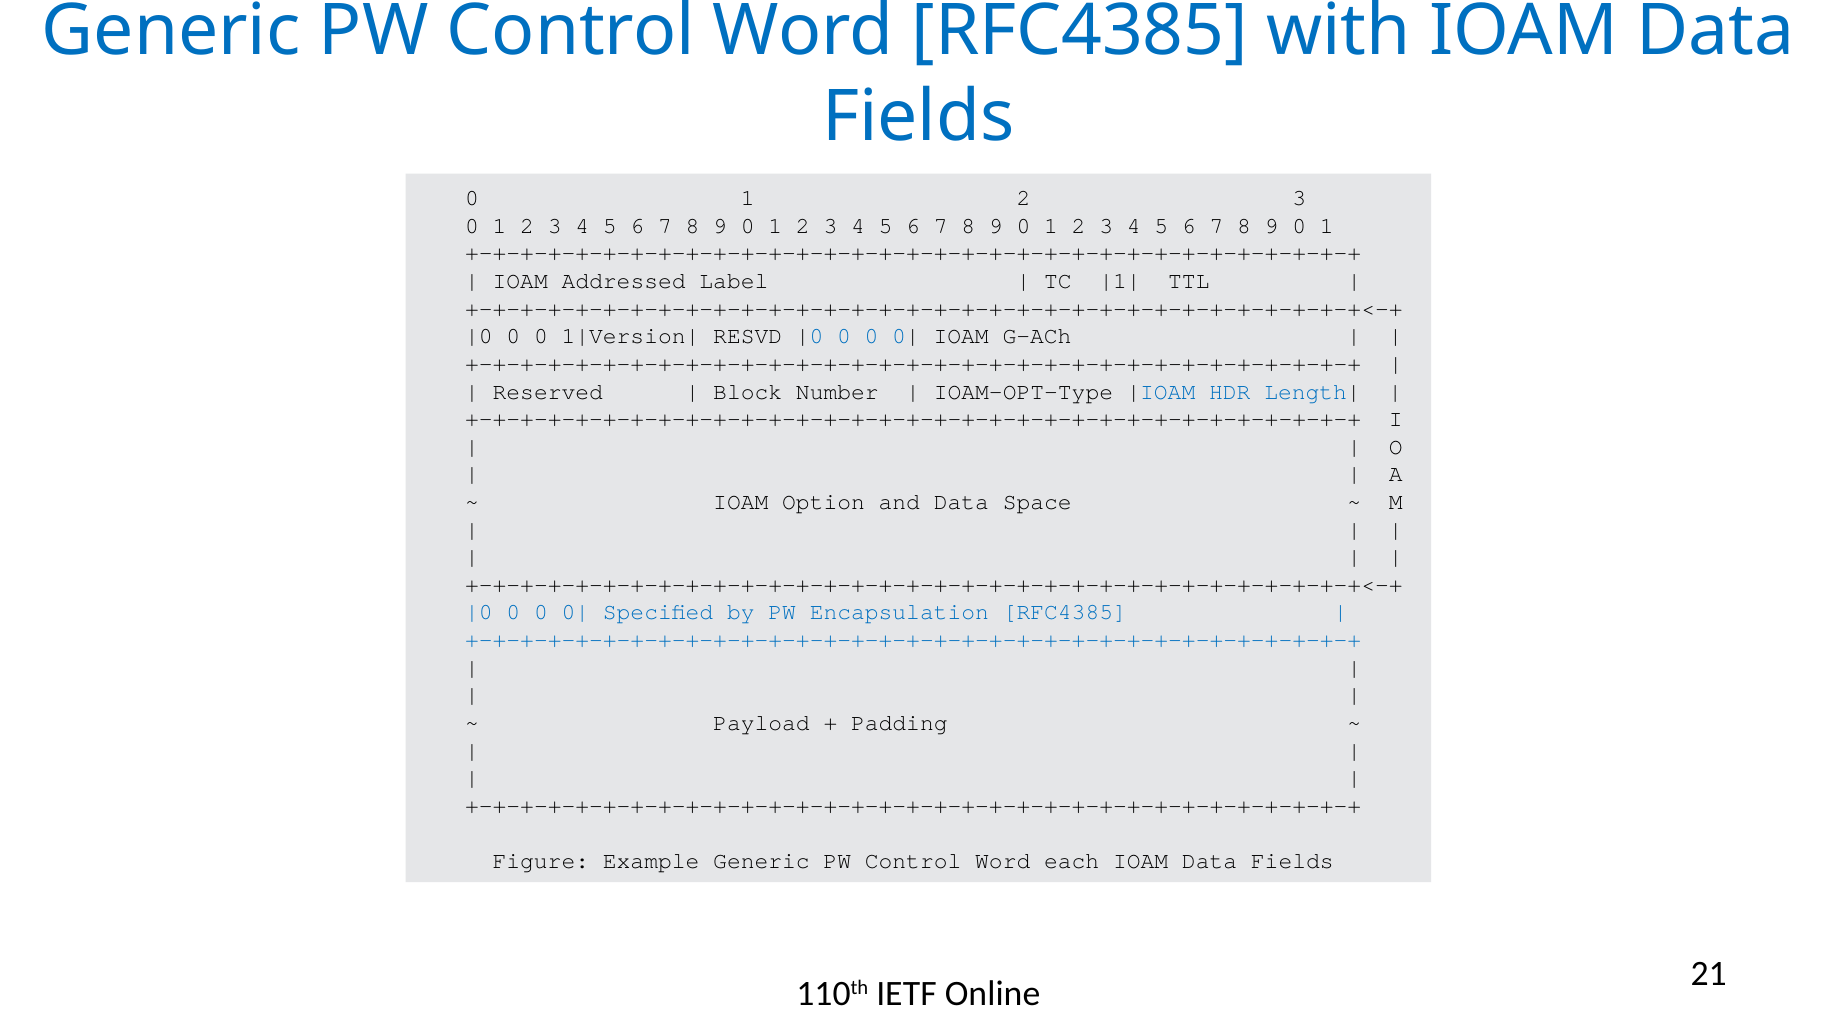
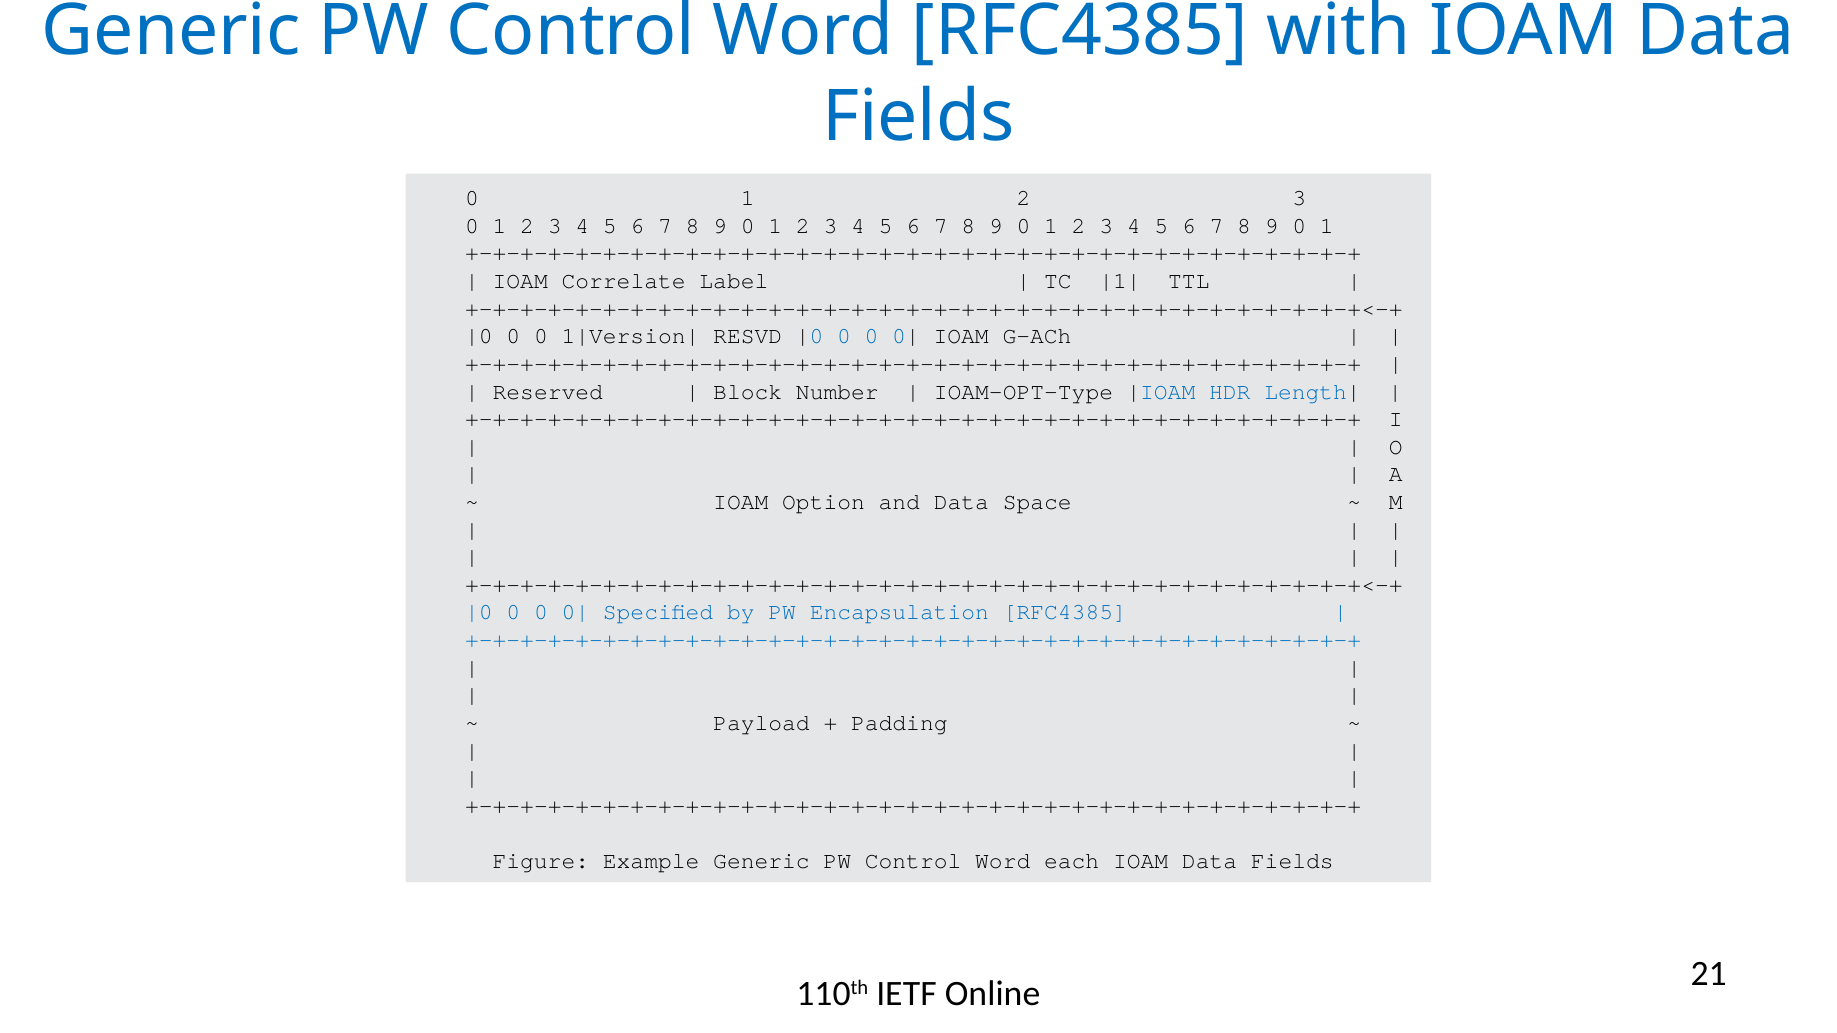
Addressed: Addressed -> Correlate
